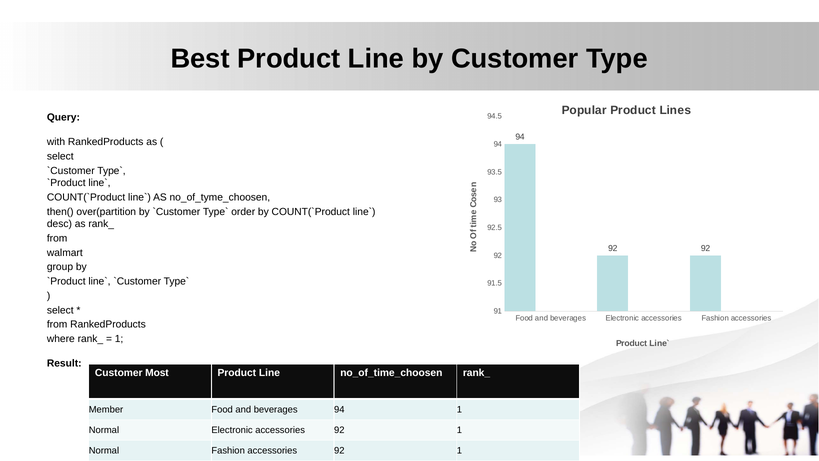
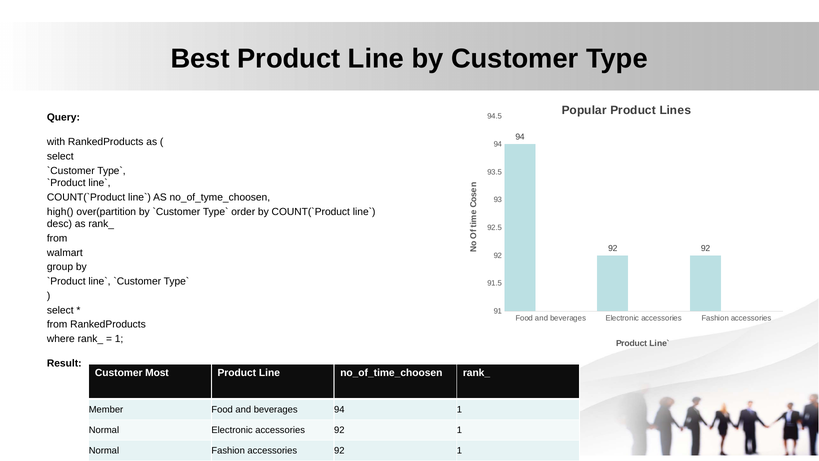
then(: then( -> high(
